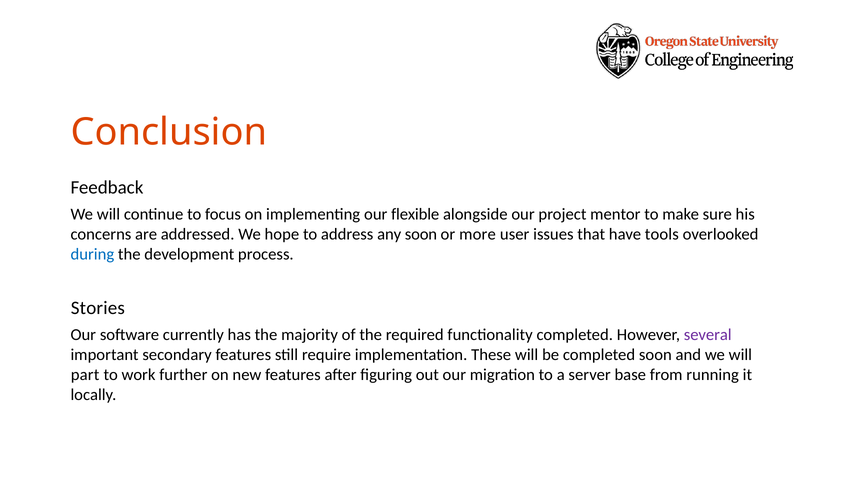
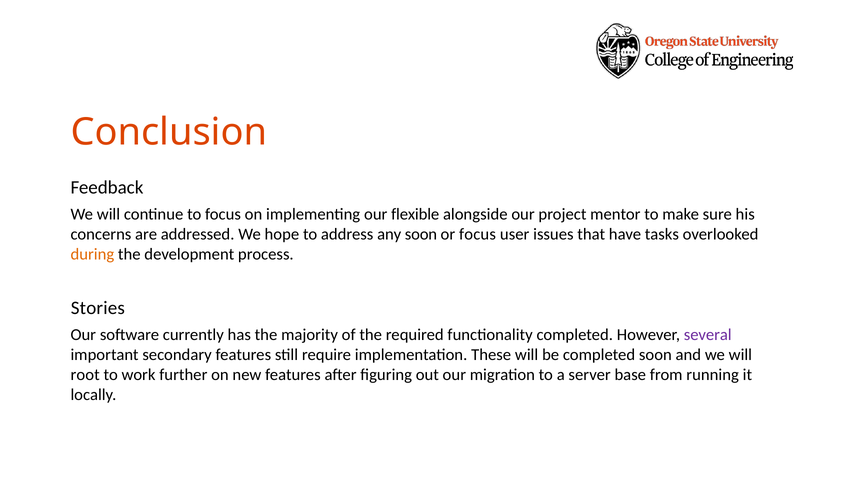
or more: more -> focus
tools: tools -> tasks
during colour: blue -> orange
part: part -> root
